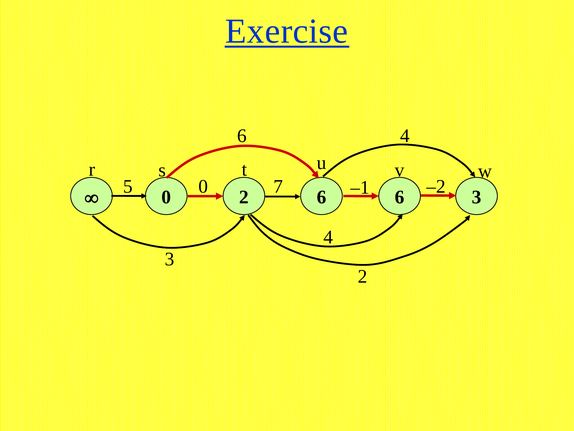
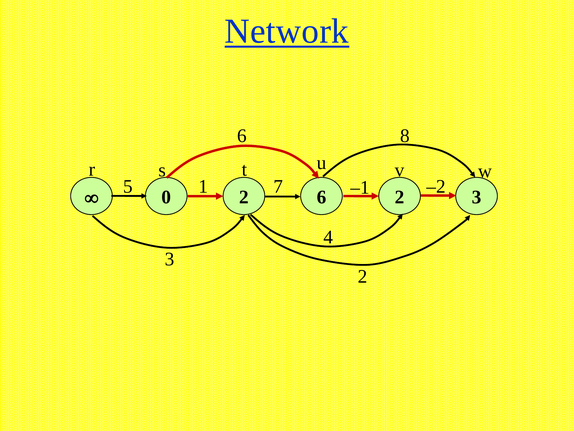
Exercise: Exercise -> Network
6 4: 4 -> 8
5 0: 0 -> 1
6 6: 6 -> 2
